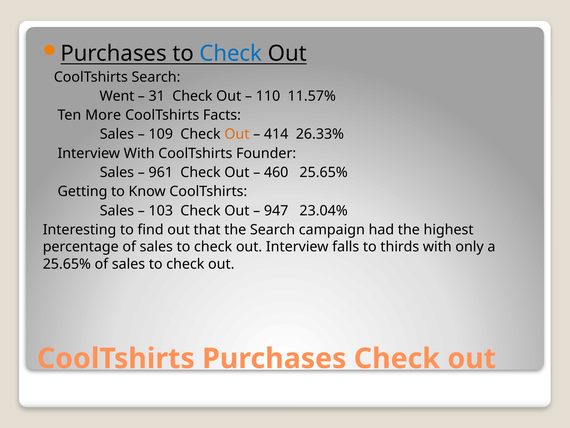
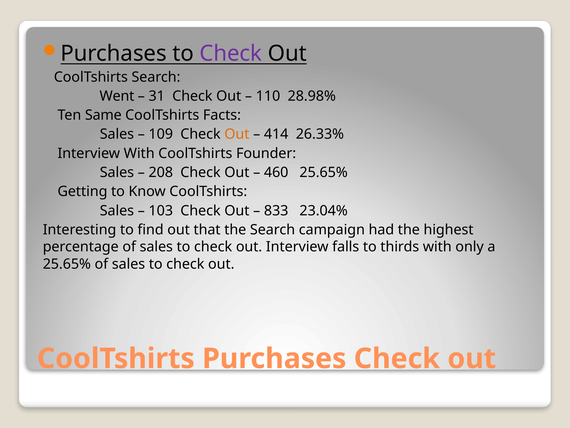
Check at (231, 54) colour: blue -> purple
11.57%: 11.57% -> 28.98%
More: More -> Same
961: 961 -> 208
947: 947 -> 833
